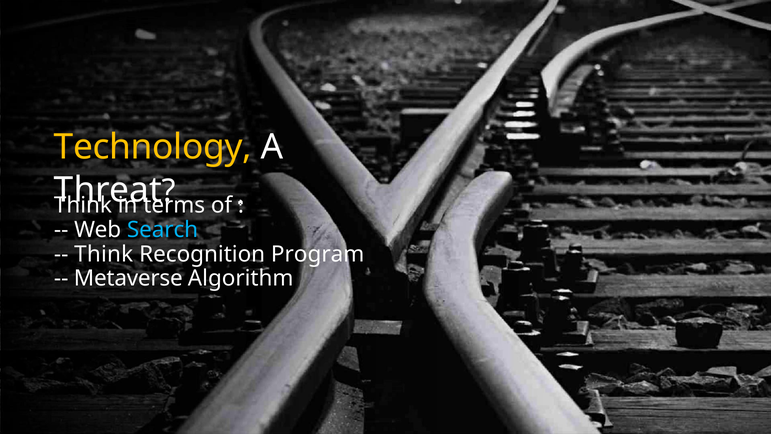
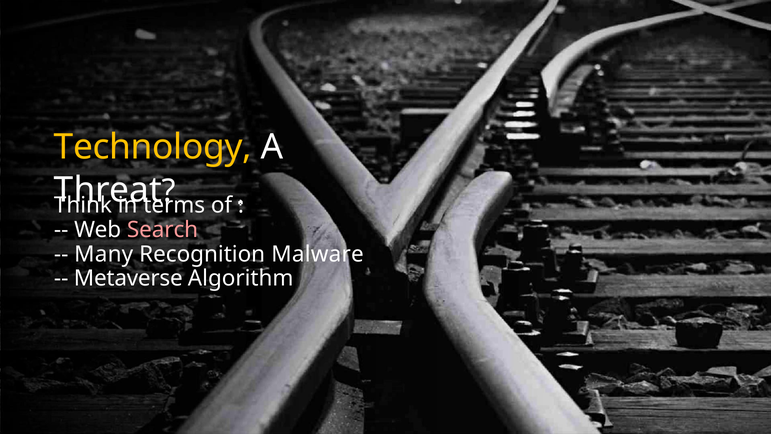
Search colour: light blue -> pink
Think at (104, 254): Think -> Many
Program: Program -> Malware
